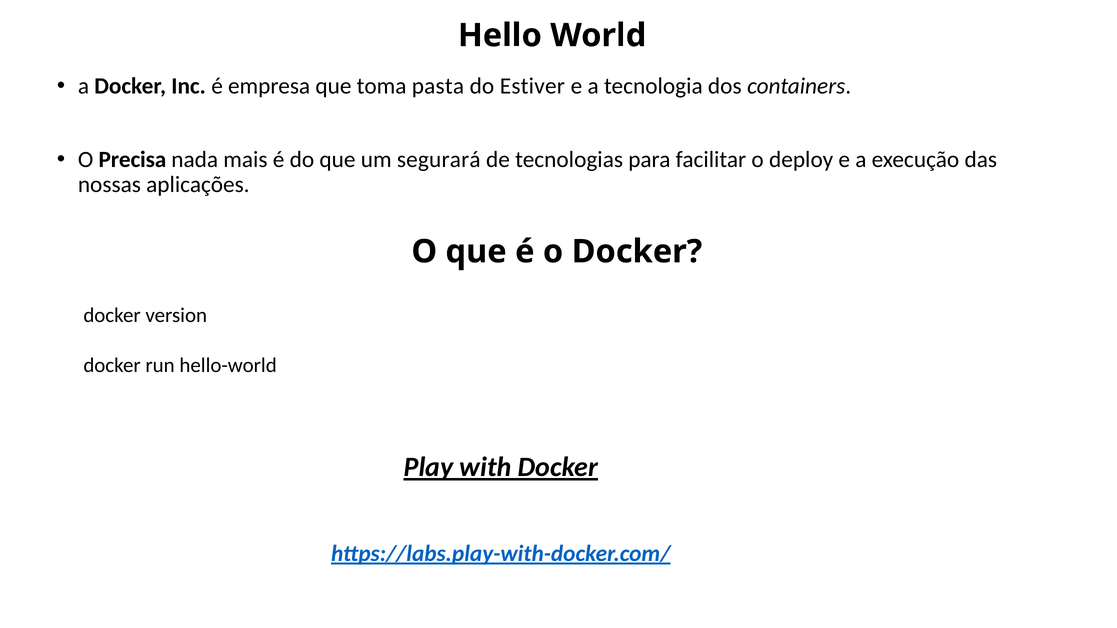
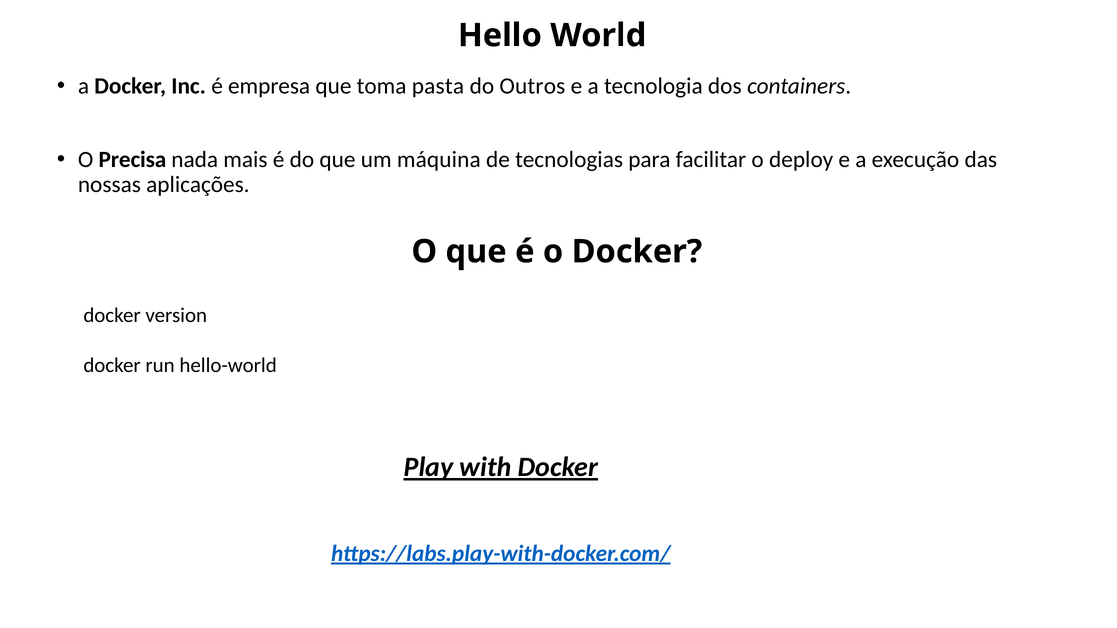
Estiver: Estiver -> Outros
segurará: segurará -> máquina
